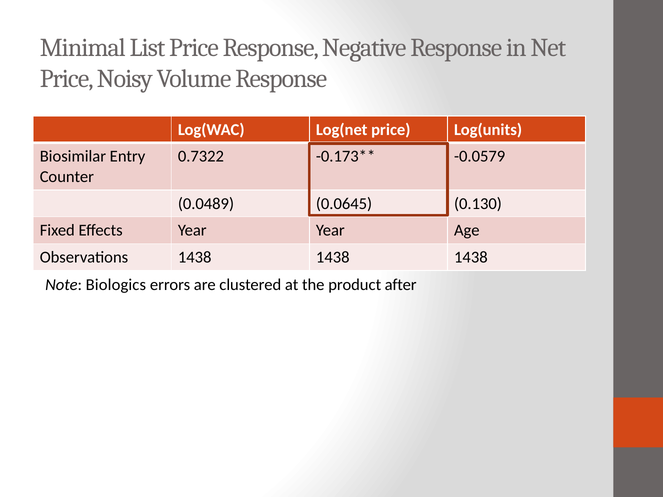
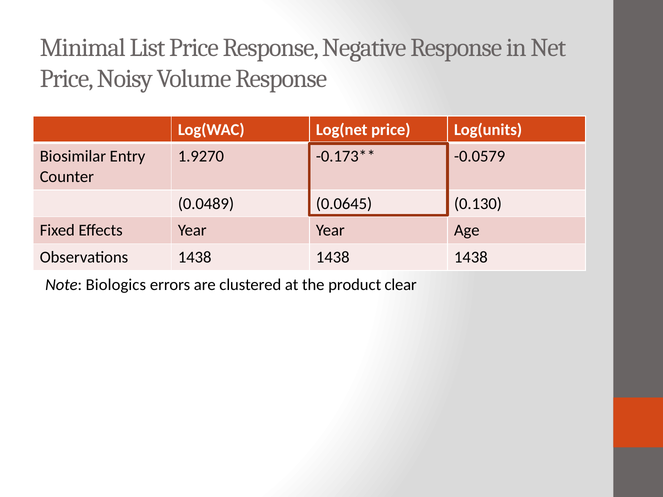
0.7322: 0.7322 -> 1.9270
after: after -> clear
